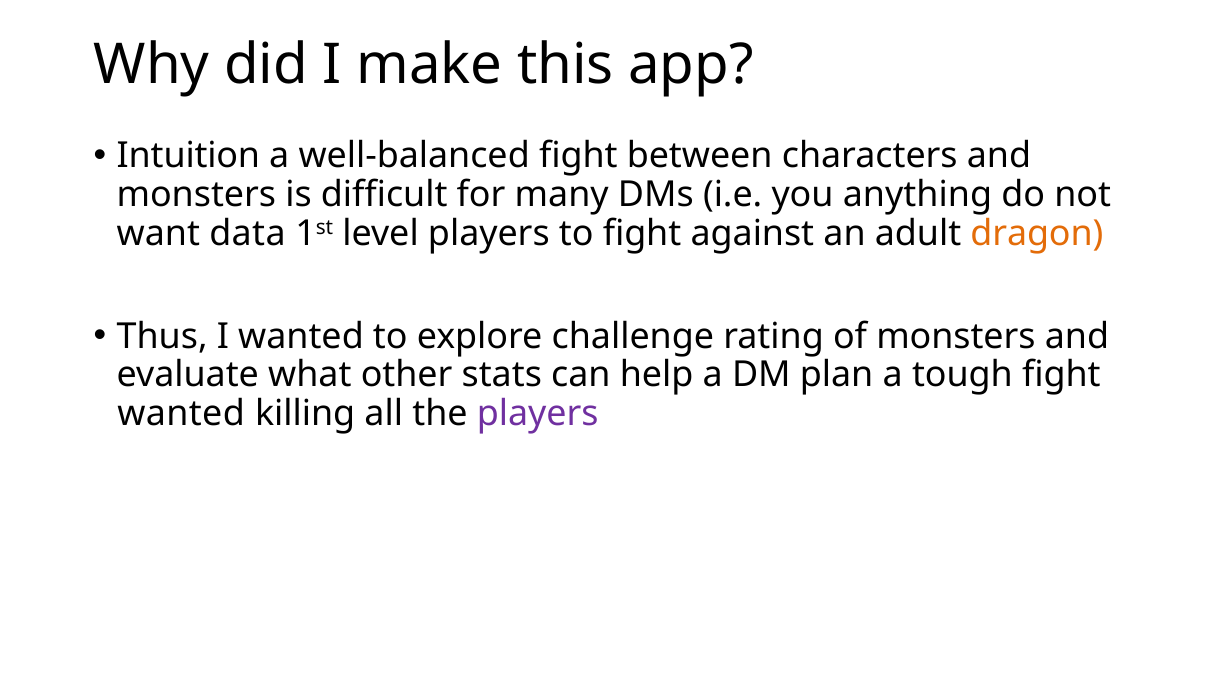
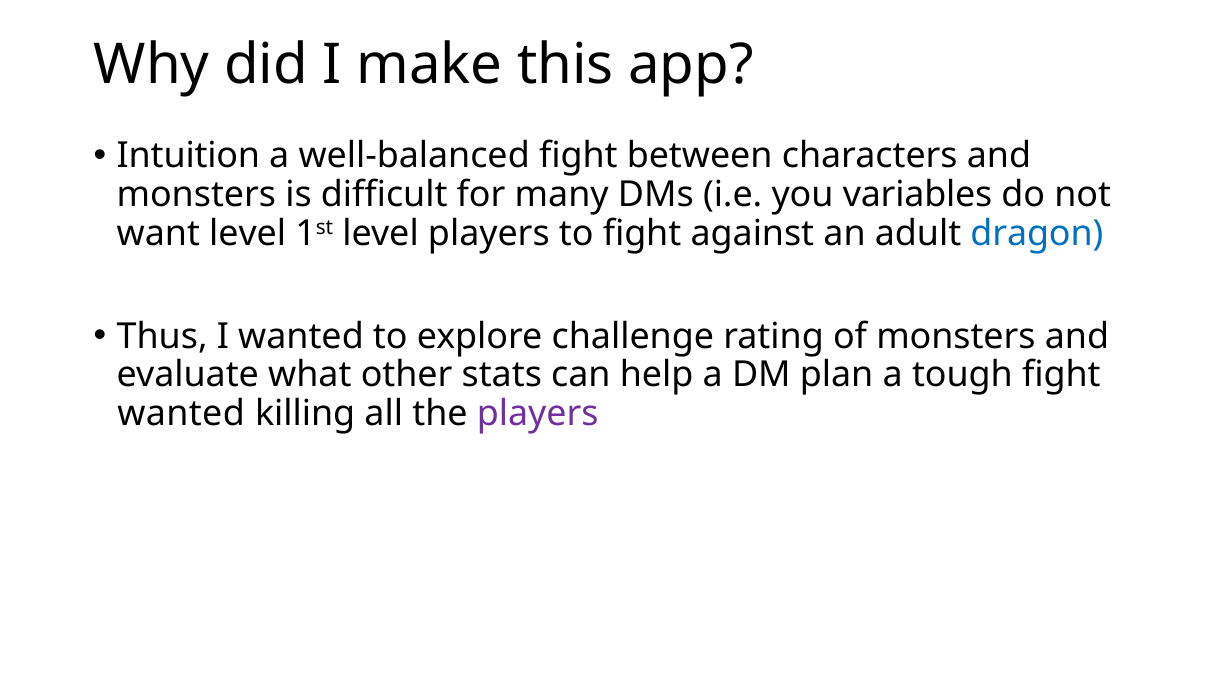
anything: anything -> variables
want data: data -> level
dragon colour: orange -> blue
